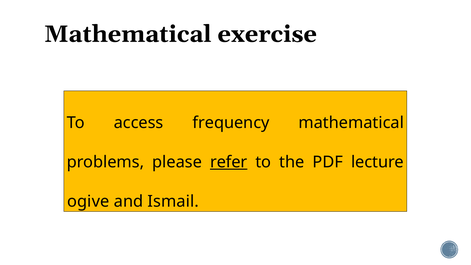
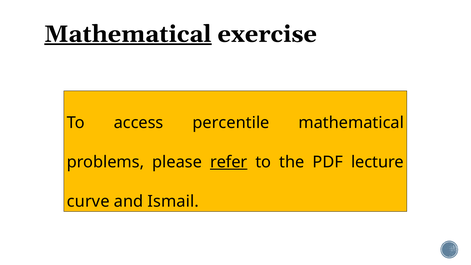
Mathematical at (128, 34) underline: none -> present
frequency: frequency -> percentile
ogive: ogive -> curve
